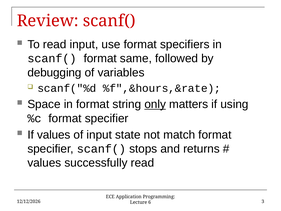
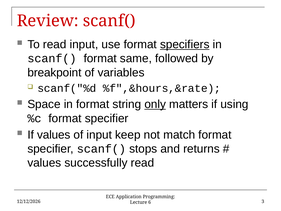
specifiers underline: none -> present
debugging: debugging -> breakpoint
state: state -> keep
